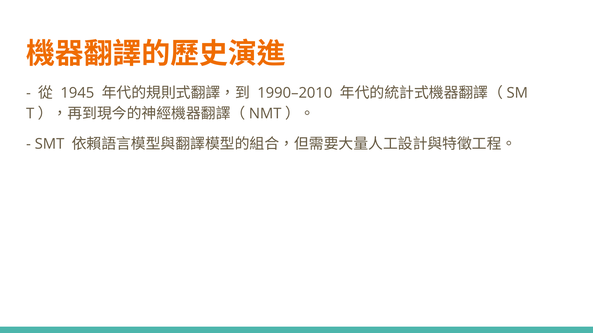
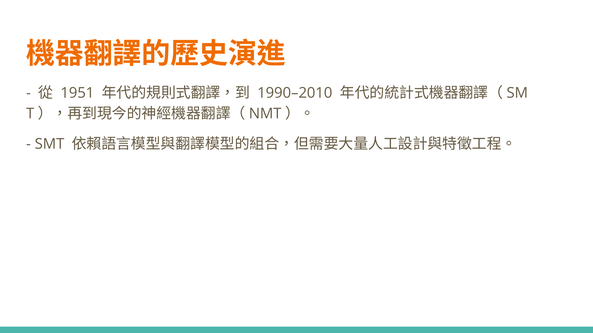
1945: 1945 -> 1951
